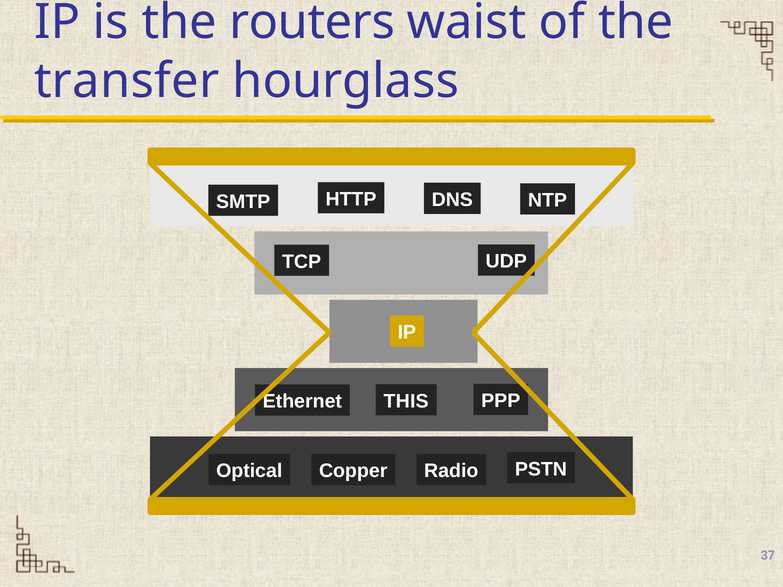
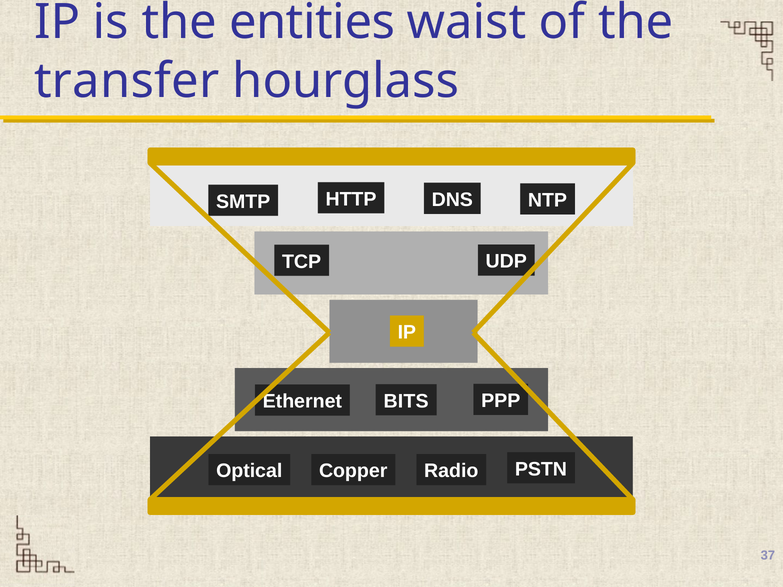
routers: routers -> entities
THIS: THIS -> BITS
